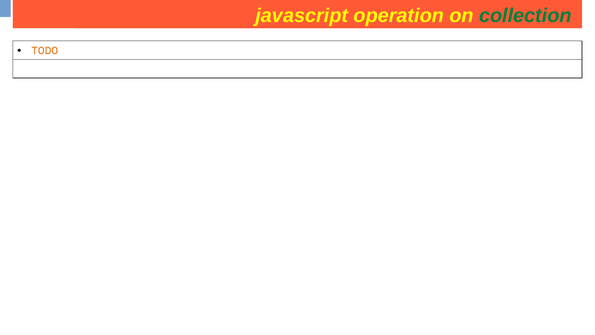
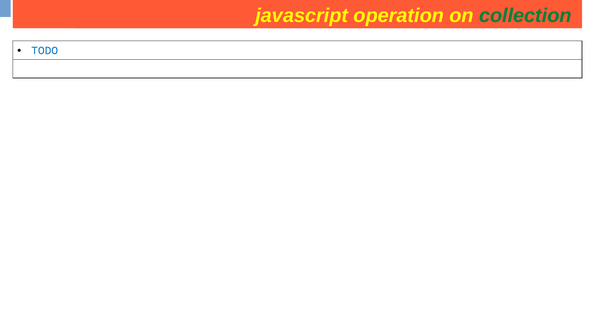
TODO colour: orange -> blue
